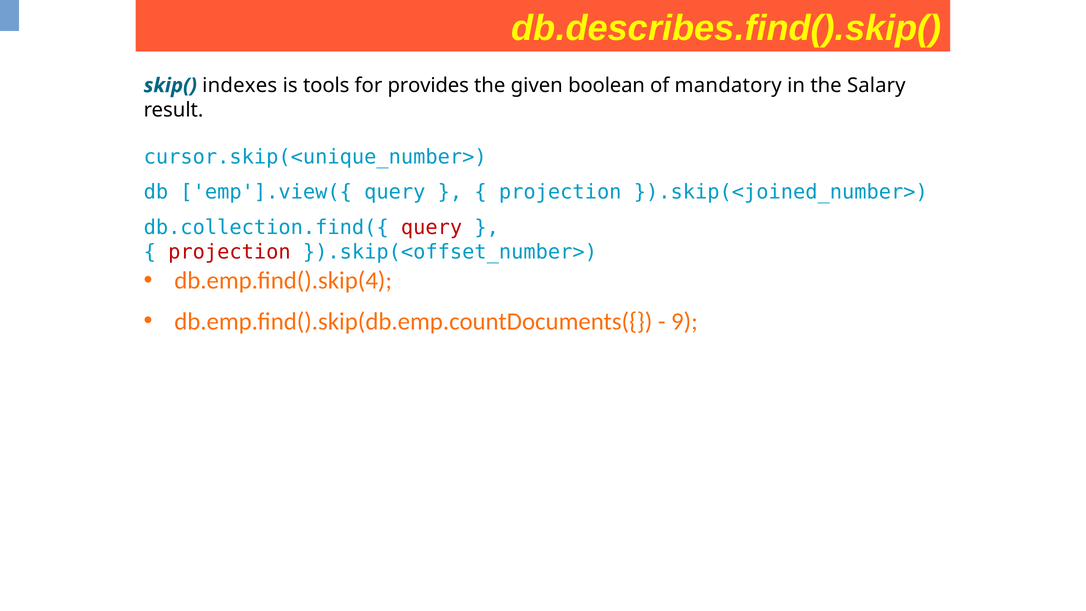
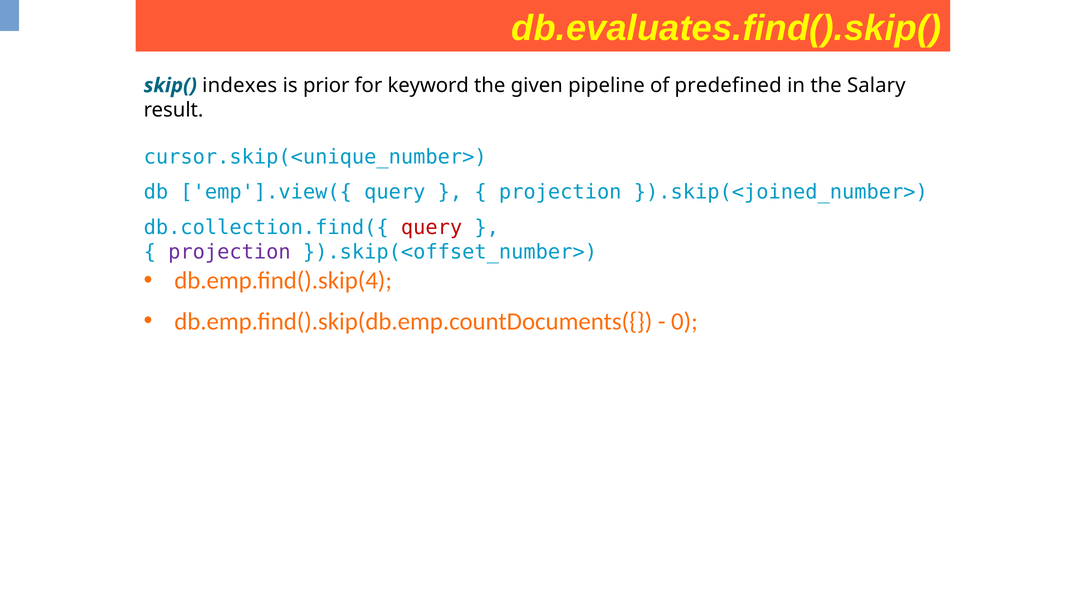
db.describes.find().skip(: db.describes.find().skip( -> db.evaluates.find().skip(
tools: tools -> prior
provides: provides -> keyword
boolean: boolean -> pipeline
mandatory: mandatory -> predefined
projection at (229, 252) colour: red -> purple
9: 9 -> 0
